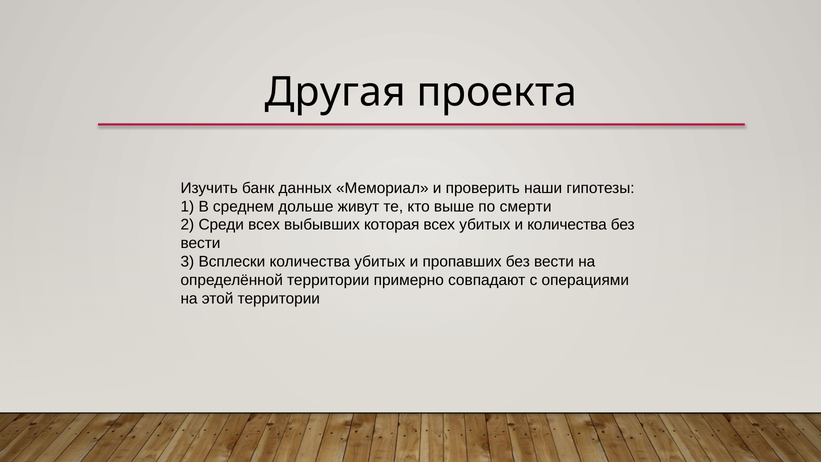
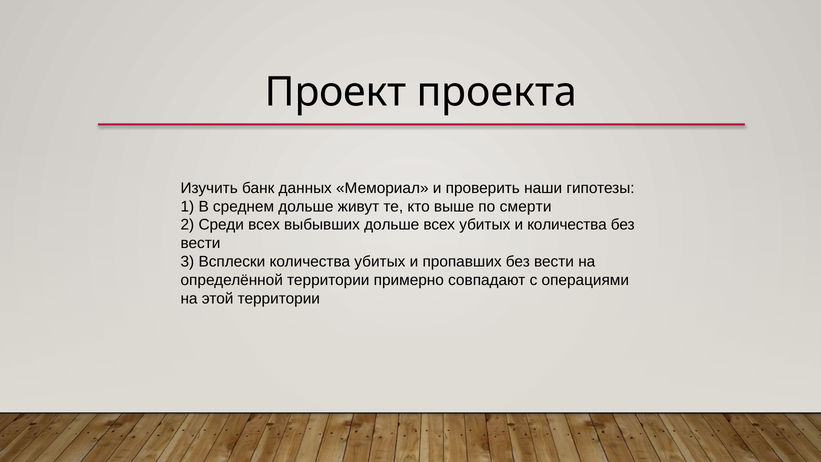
Другая: Другая -> Проект
выбывших которая: которая -> дольше
